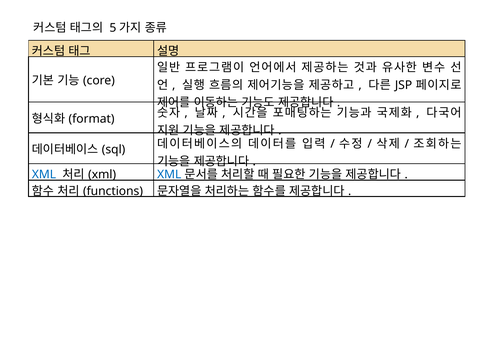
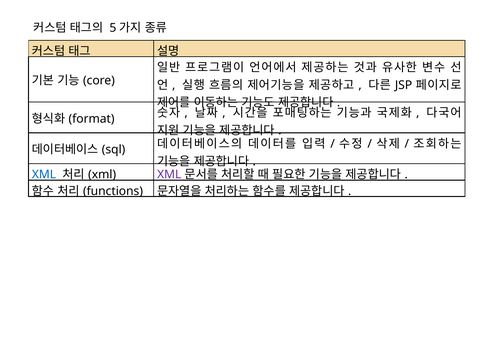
XML at (169, 174) colour: blue -> purple
